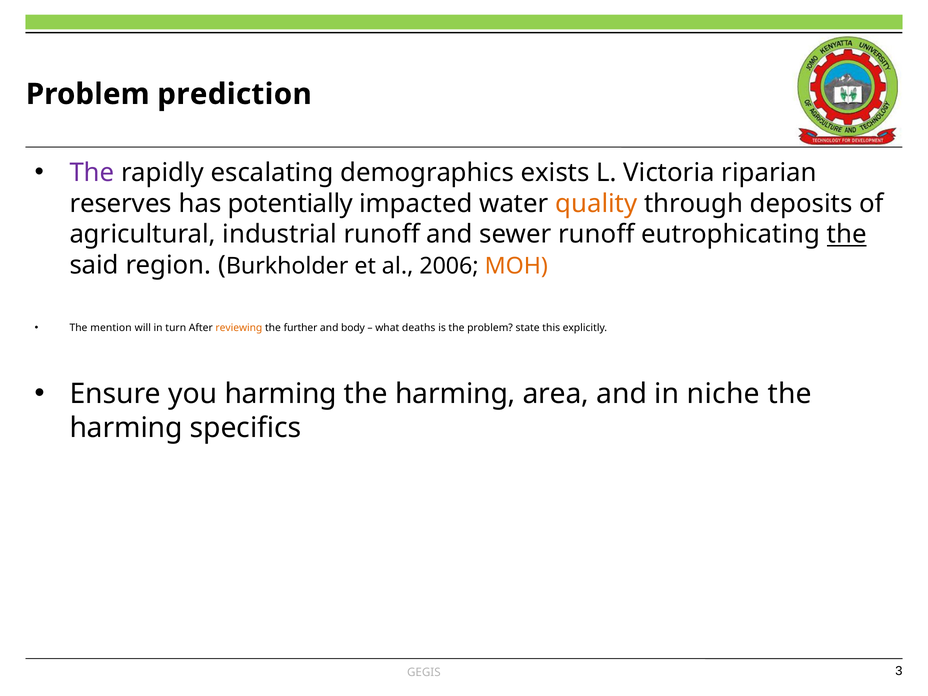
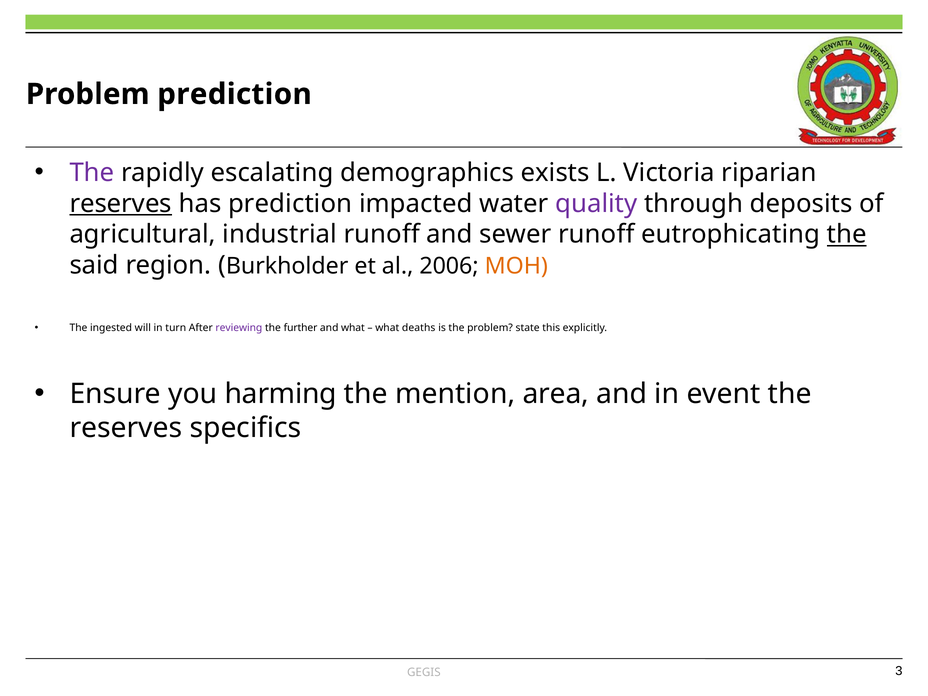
reserves at (121, 204) underline: none -> present
has potentially: potentially -> prediction
quality colour: orange -> purple
mention: mention -> ingested
reviewing colour: orange -> purple
and body: body -> what
harming at (455, 394): harming -> mention
niche: niche -> event
harming at (126, 428): harming -> reserves
